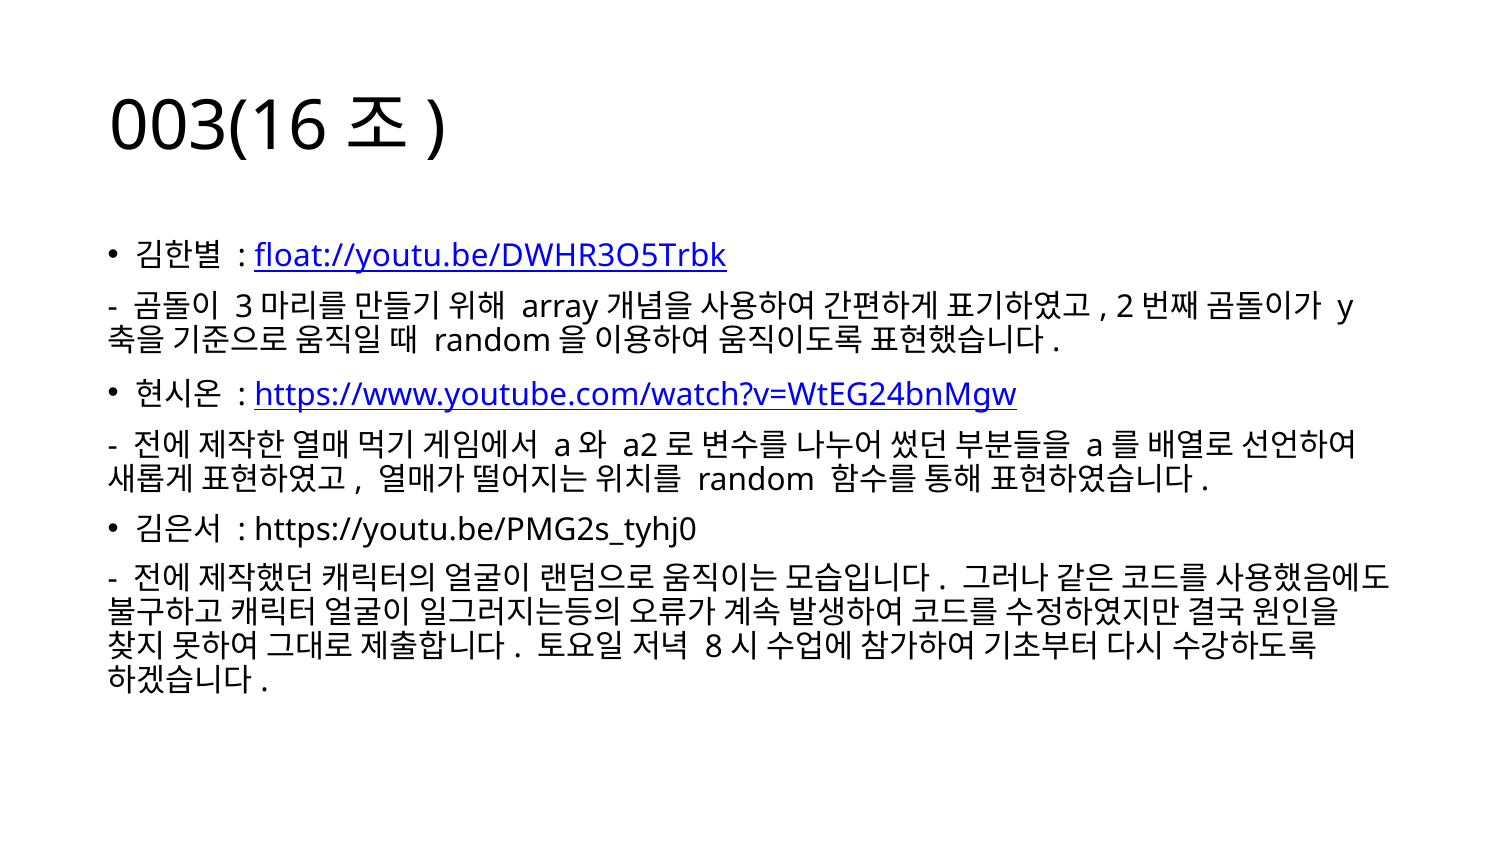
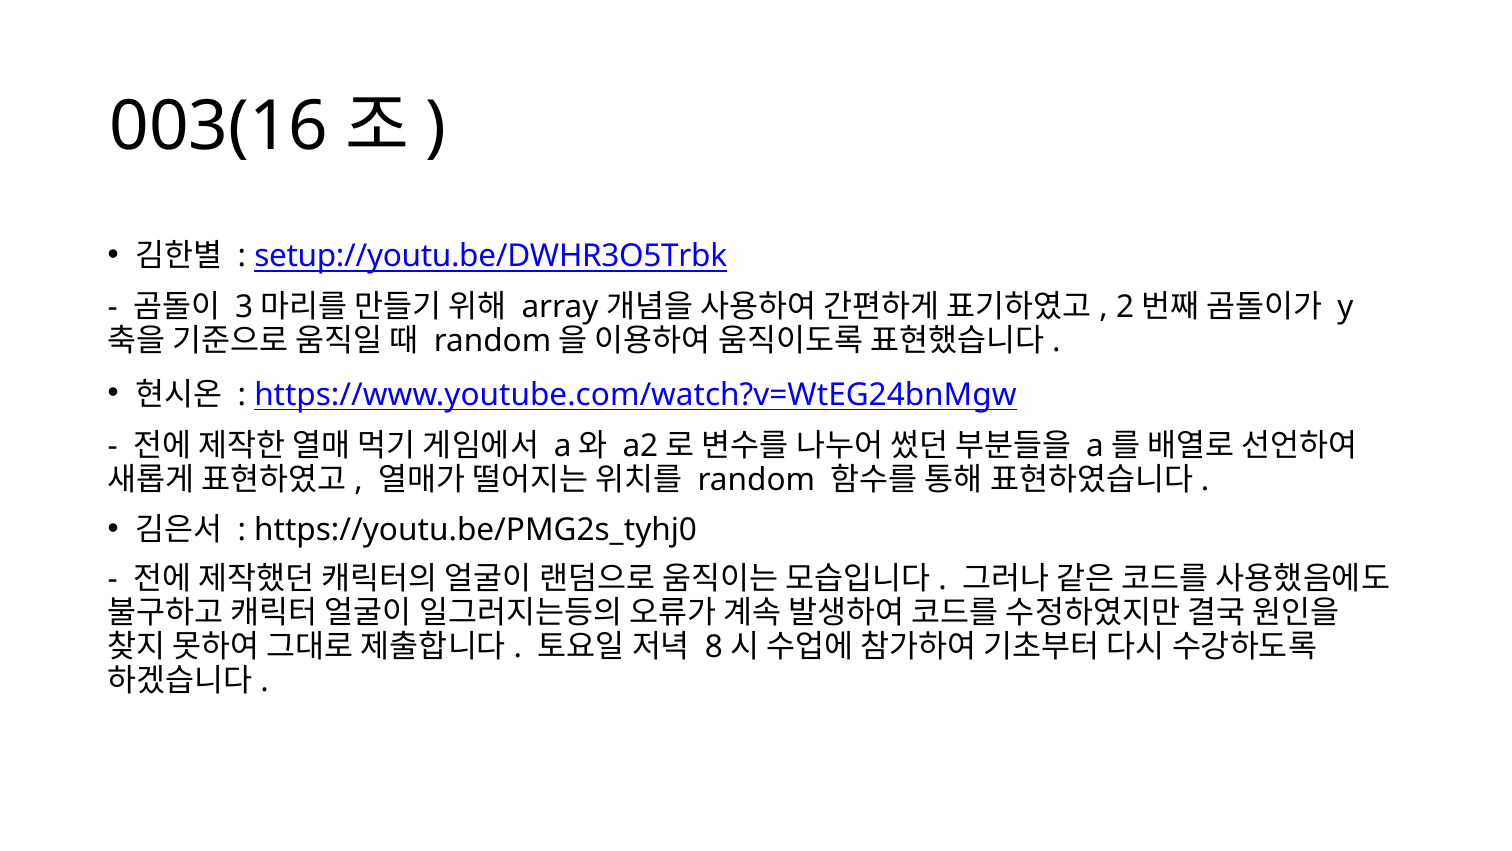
float://youtu.be/DWHR3O5Trbk: float://youtu.be/DWHR3O5Trbk -> setup://youtu.be/DWHR3O5Trbk
